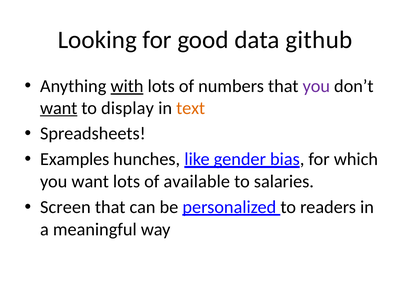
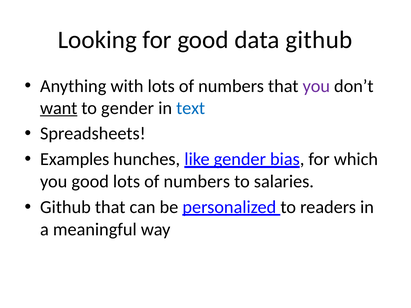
with underline: present -> none
to display: display -> gender
text colour: orange -> blue
you want: want -> good
available at (197, 182): available -> numbers
Screen at (65, 207): Screen -> Github
